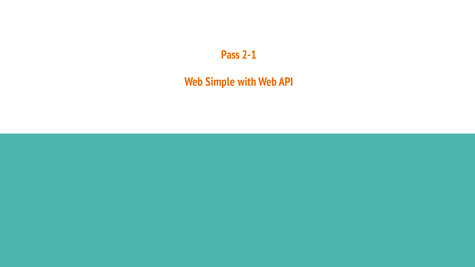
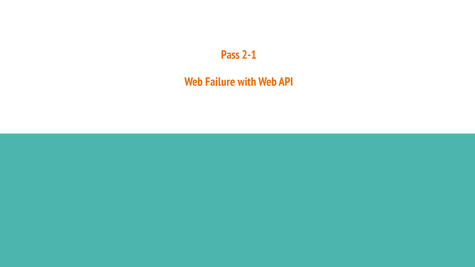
Simple: Simple -> Failure
